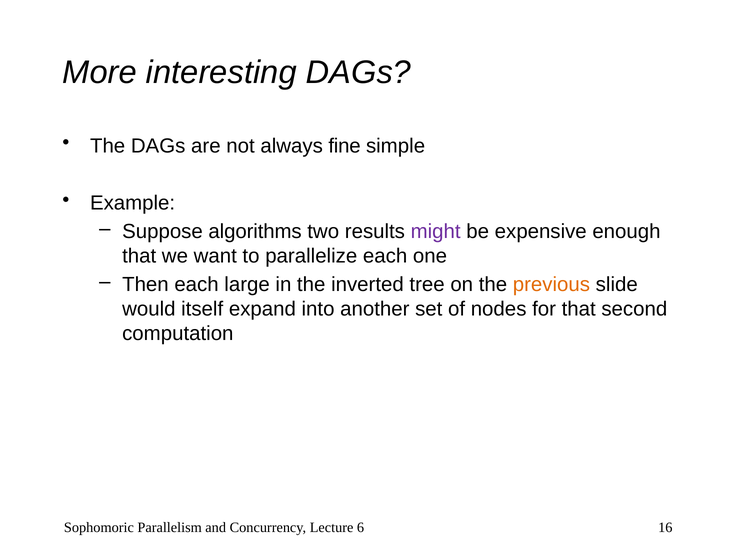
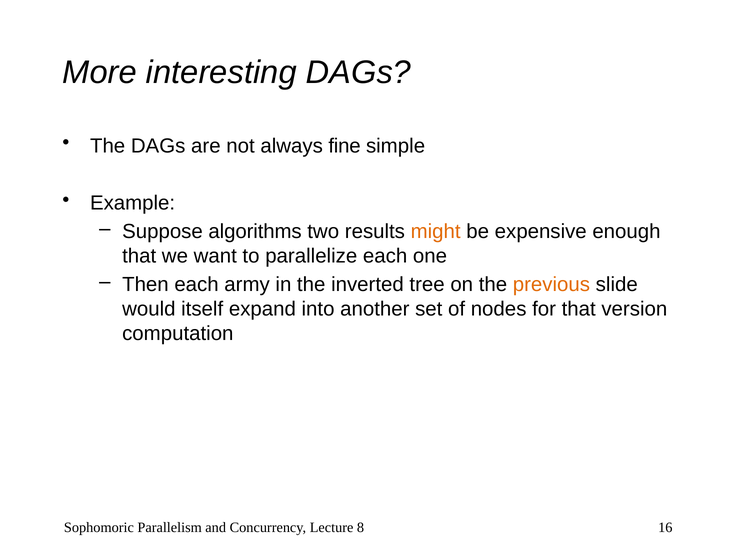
might colour: purple -> orange
large: large -> army
second: second -> version
6: 6 -> 8
